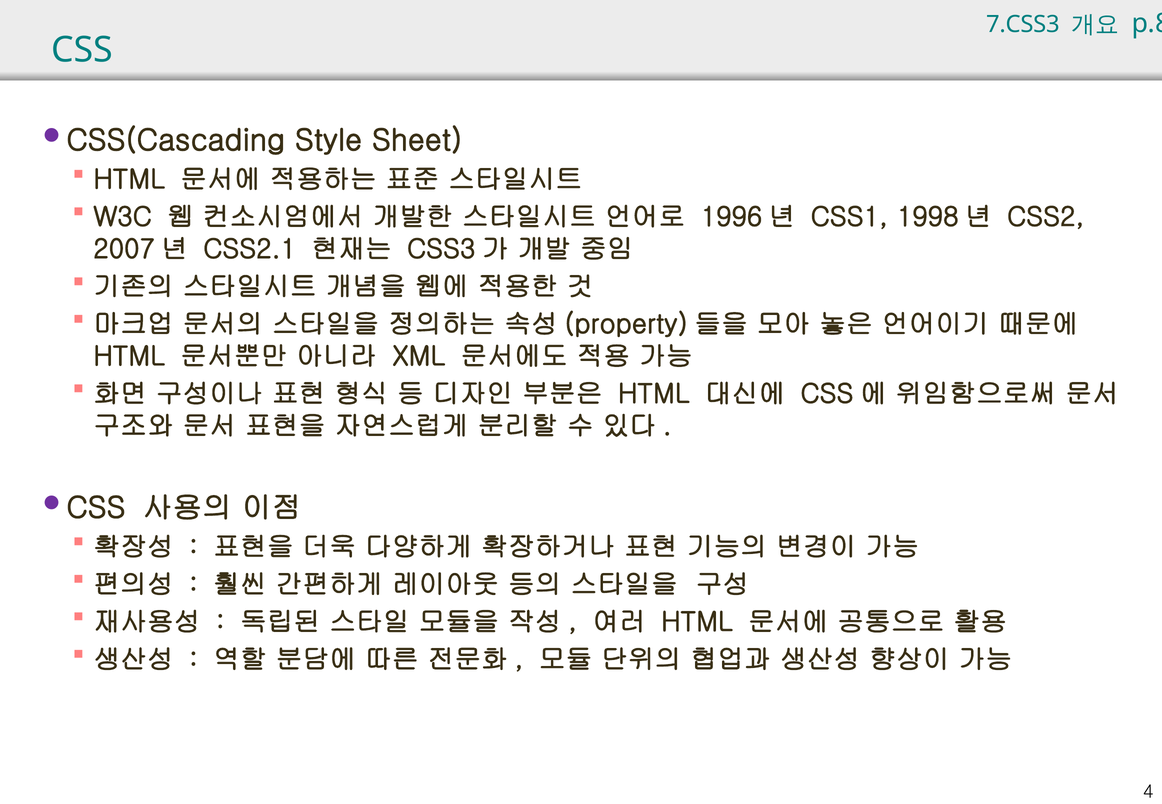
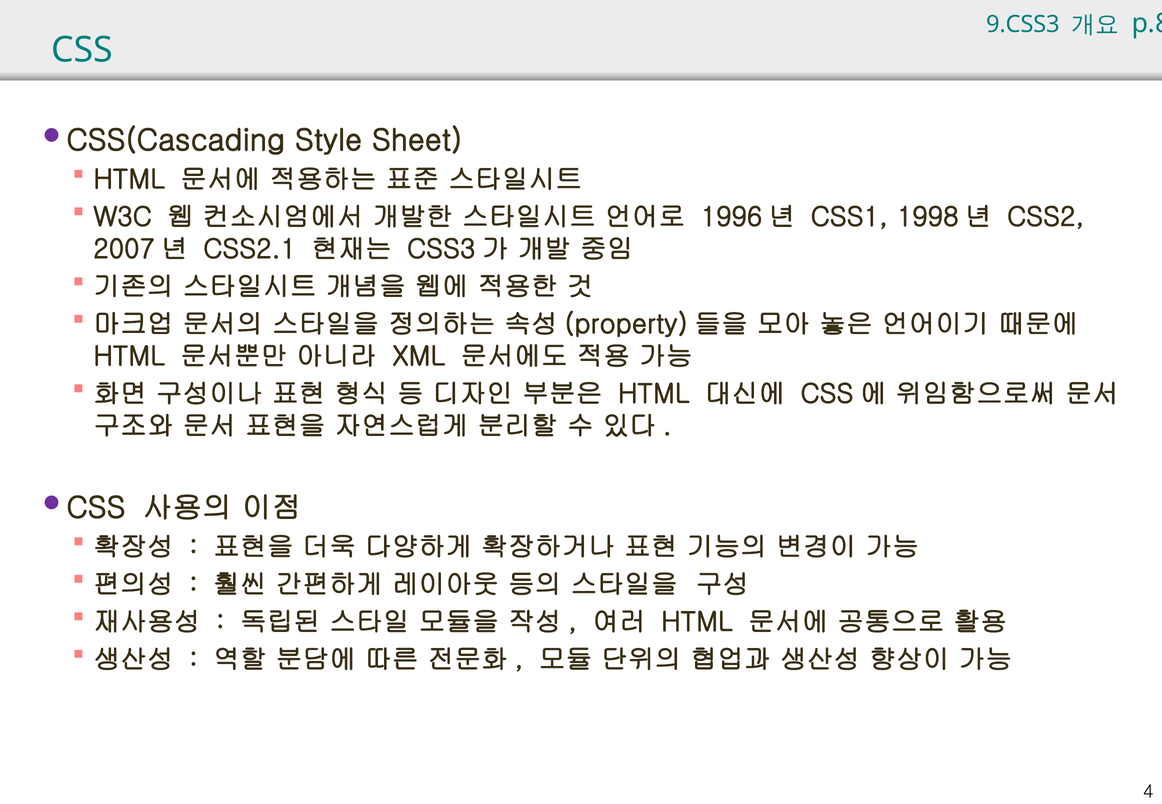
7.CSS3: 7.CSS3 -> 9.CSS3
